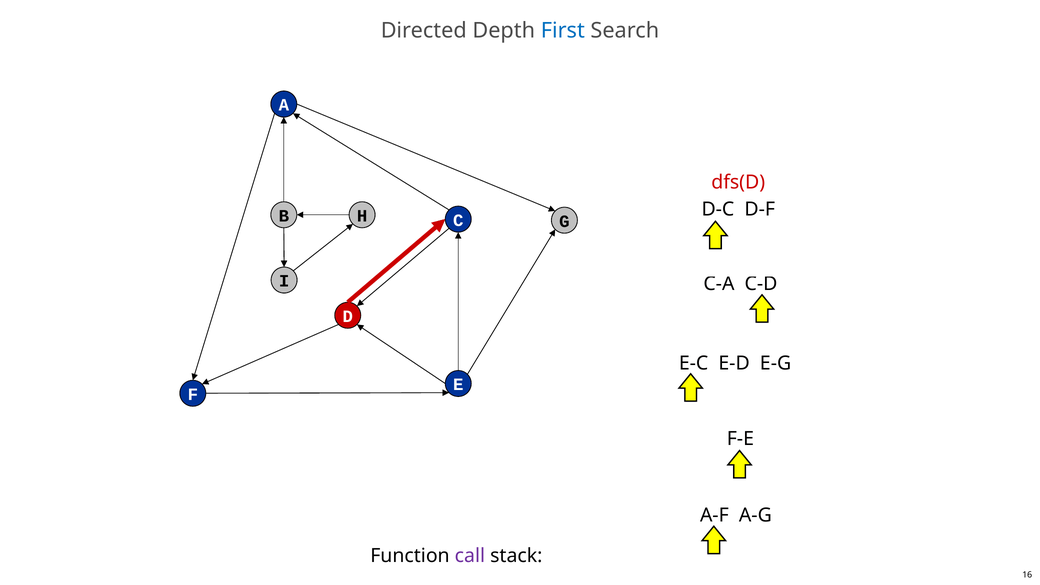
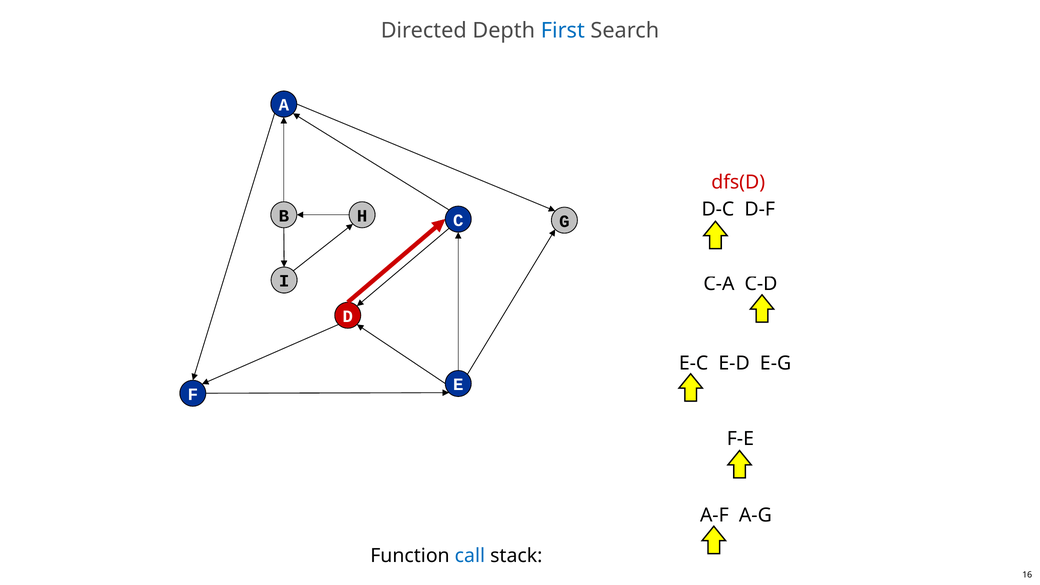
call colour: purple -> blue
